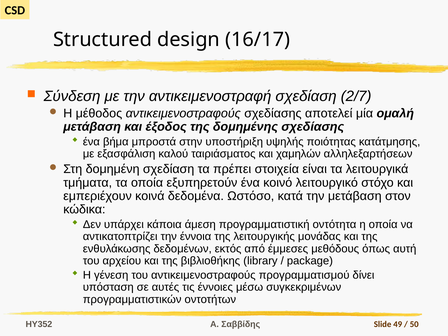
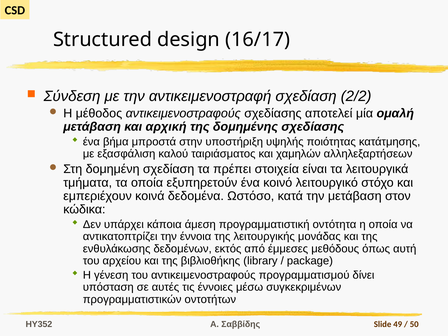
2/7: 2/7 -> 2/2
έξοδος: έξοδος -> αρχική
